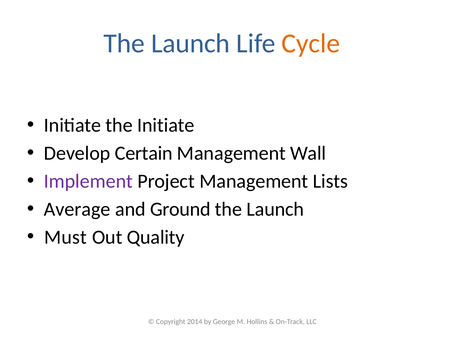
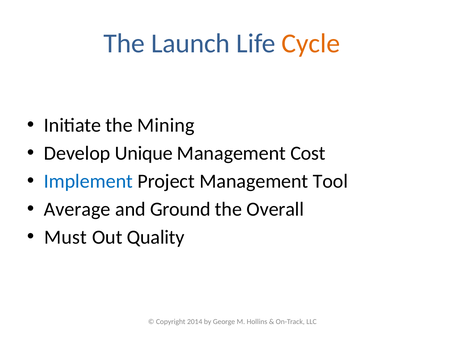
the Initiate: Initiate -> Mining
Certain: Certain -> Unique
Wall: Wall -> Cost
Implement colour: purple -> blue
Lists: Lists -> Tool
Launch at (275, 209): Launch -> Overall
